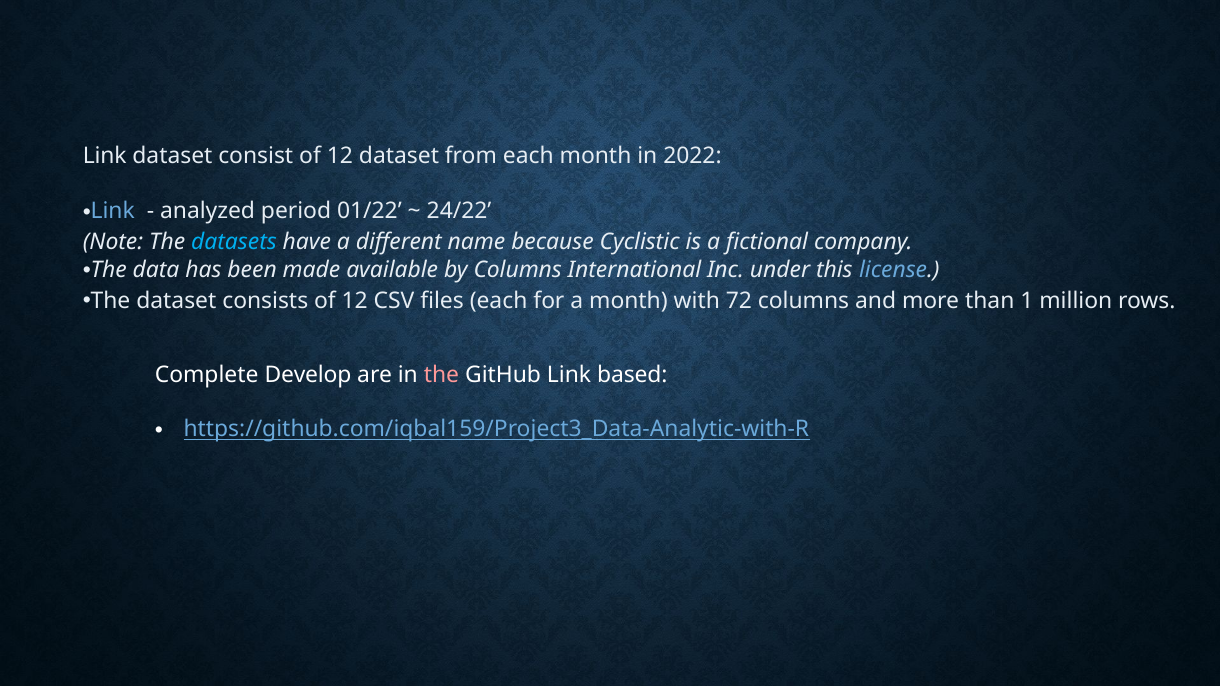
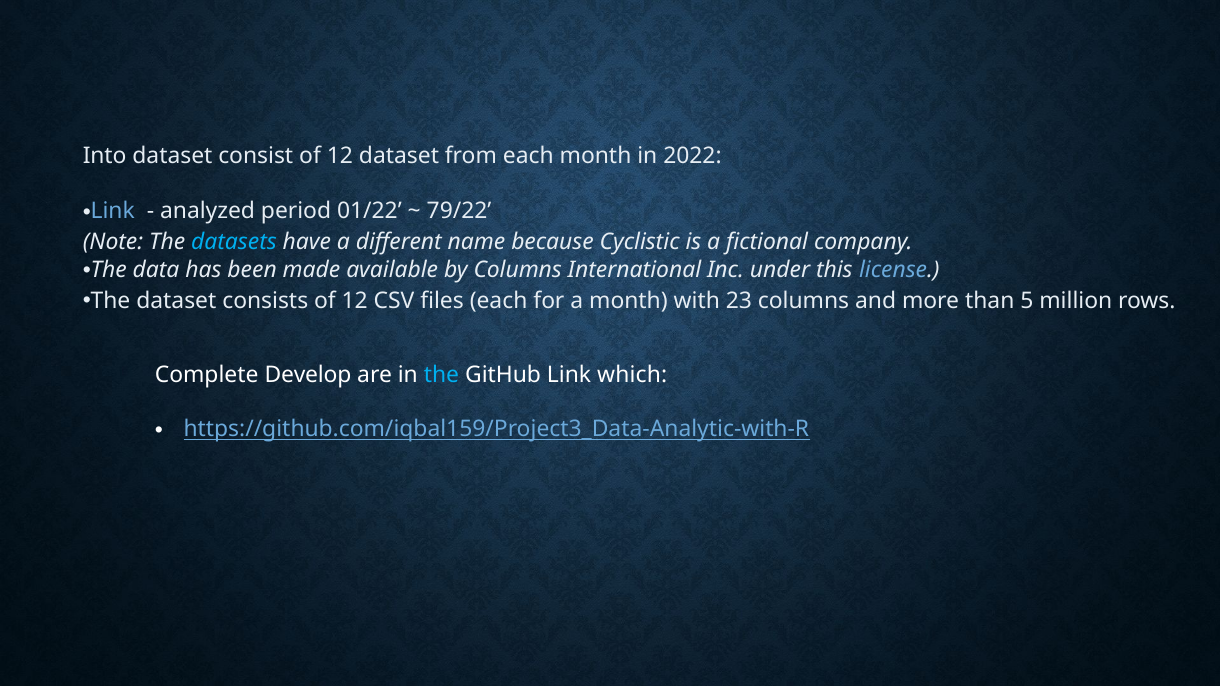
Link at (105, 156): Link -> Into
24/22: 24/22 -> 79/22
72: 72 -> 23
1: 1 -> 5
the at (441, 375) colour: pink -> light blue
based: based -> which
